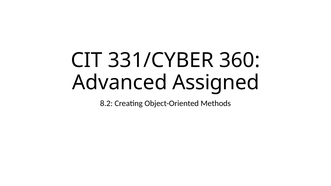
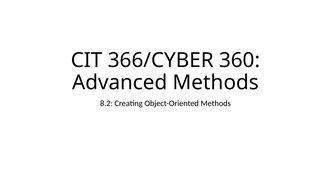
331/CYBER: 331/CYBER -> 366/CYBER
Advanced Assigned: Assigned -> Methods
